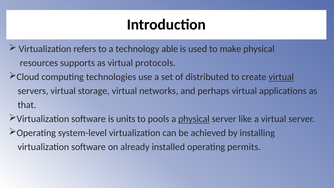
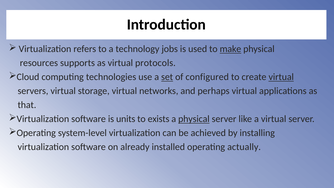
able: able -> jobs
make underline: none -> present
set underline: none -> present
distributed: distributed -> configured
pools: pools -> exists
permits: permits -> actually
